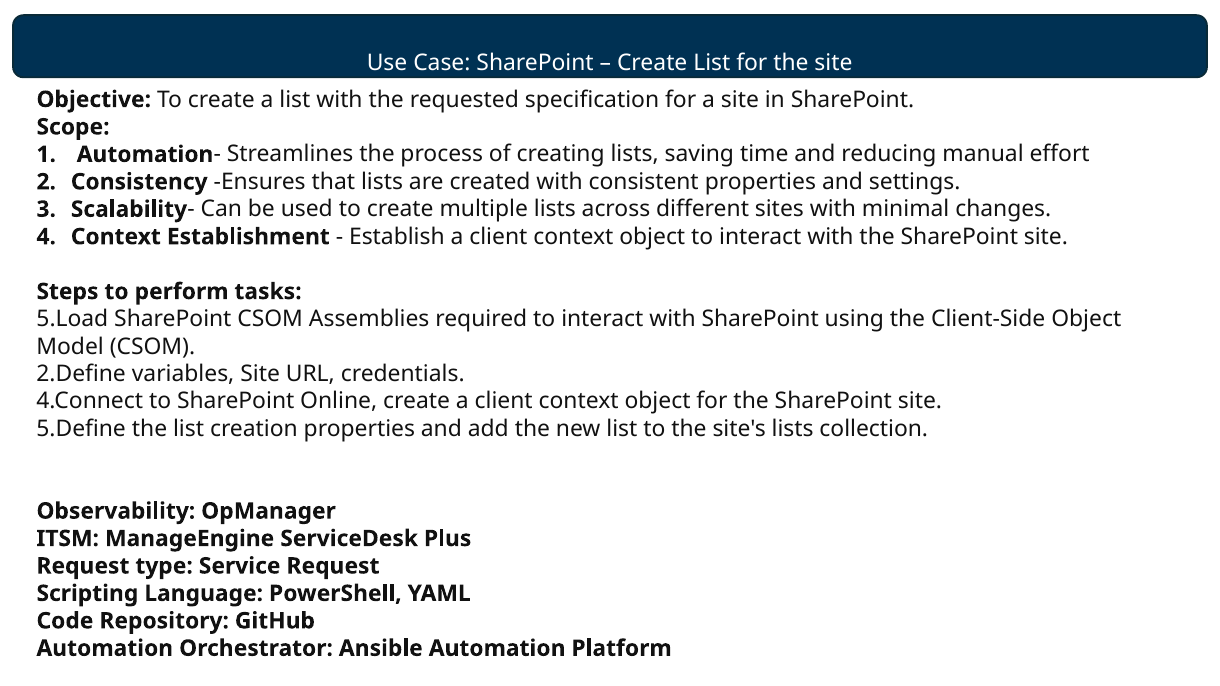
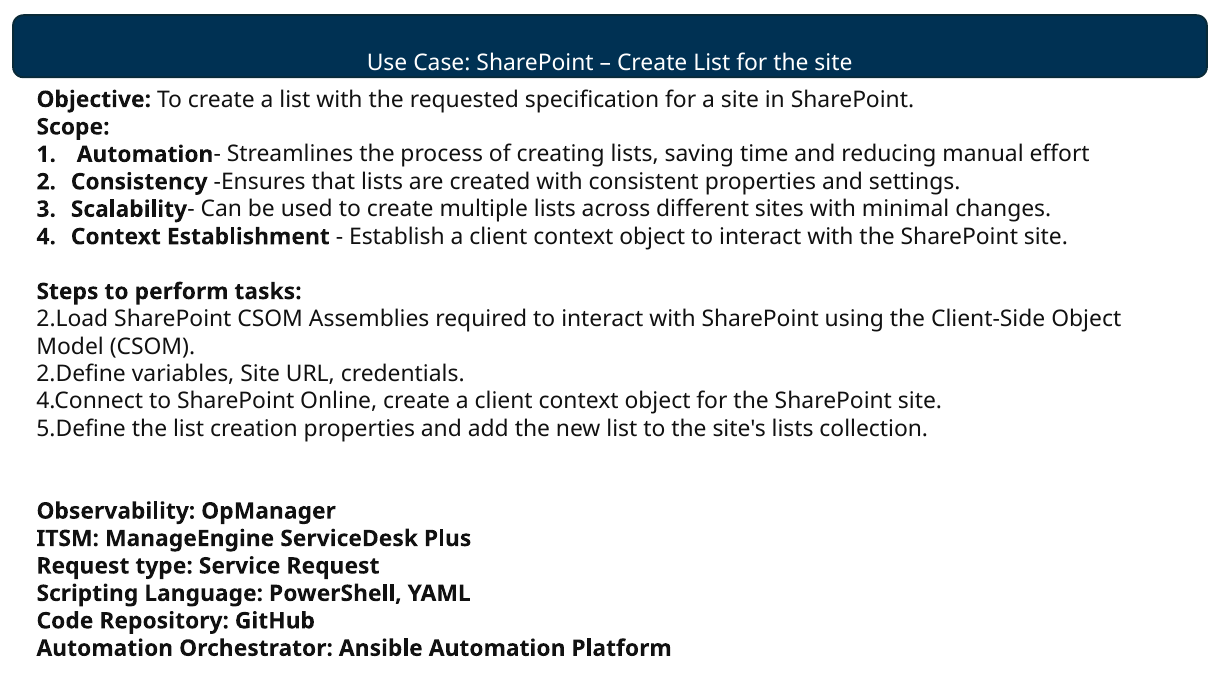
5.Load: 5.Load -> 2.Load
